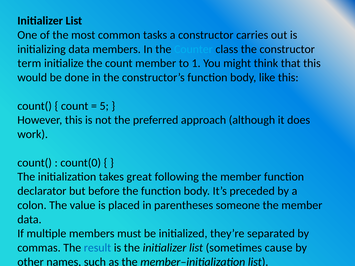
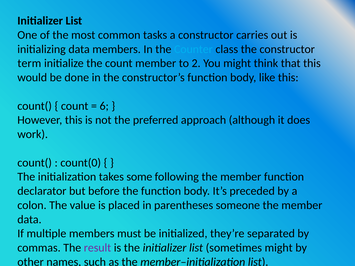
1: 1 -> 2
5: 5 -> 6
great: great -> some
result colour: blue -> purple
sometimes cause: cause -> might
